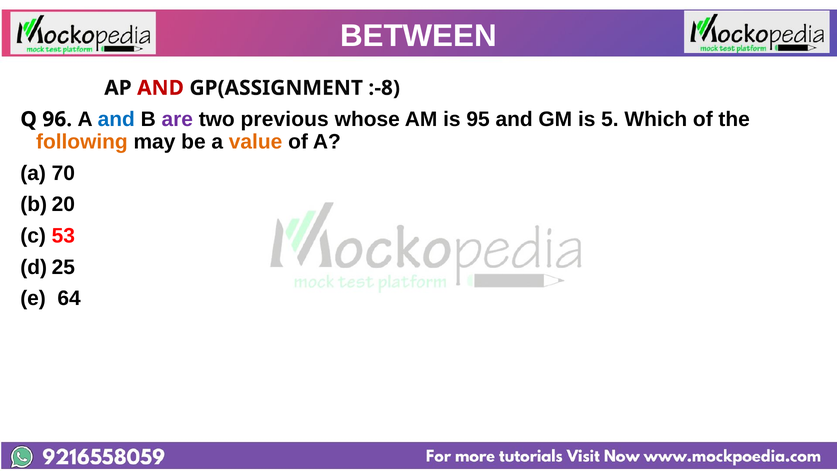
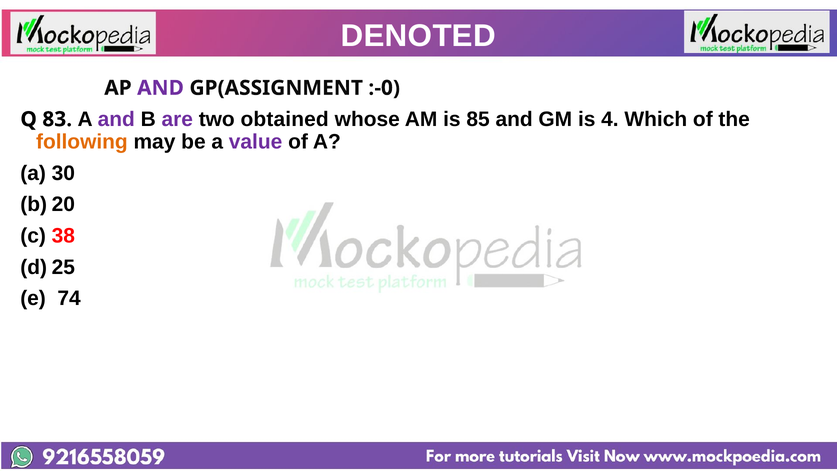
BETWEEN: BETWEEN -> DENOTED
AND at (161, 88) colour: red -> purple
:-8: :-8 -> :-0
96: 96 -> 83
and at (116, 119) colour: blue -> purple
previous: previous -> obtained
95: 95 -> 85
5: 5 -> 4
value colour: orange -> purple
70: 70 -> 30
53: 53 -> 38
64: 64 -> 74
